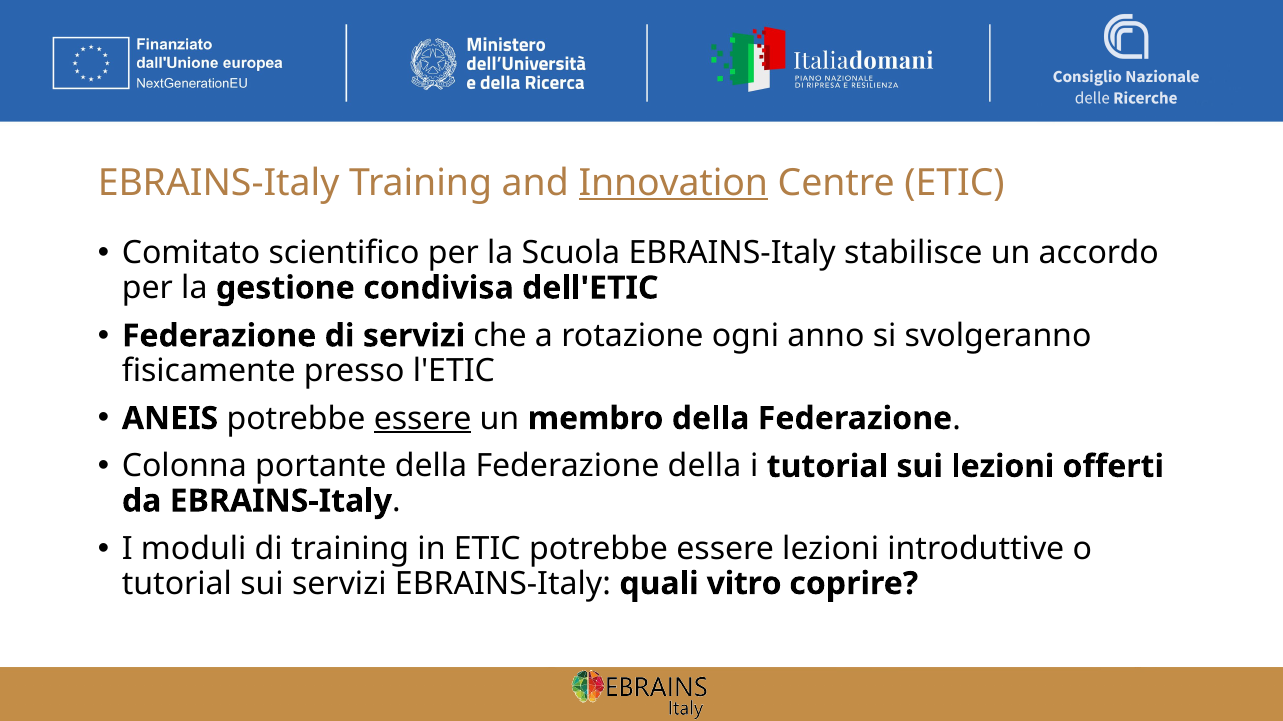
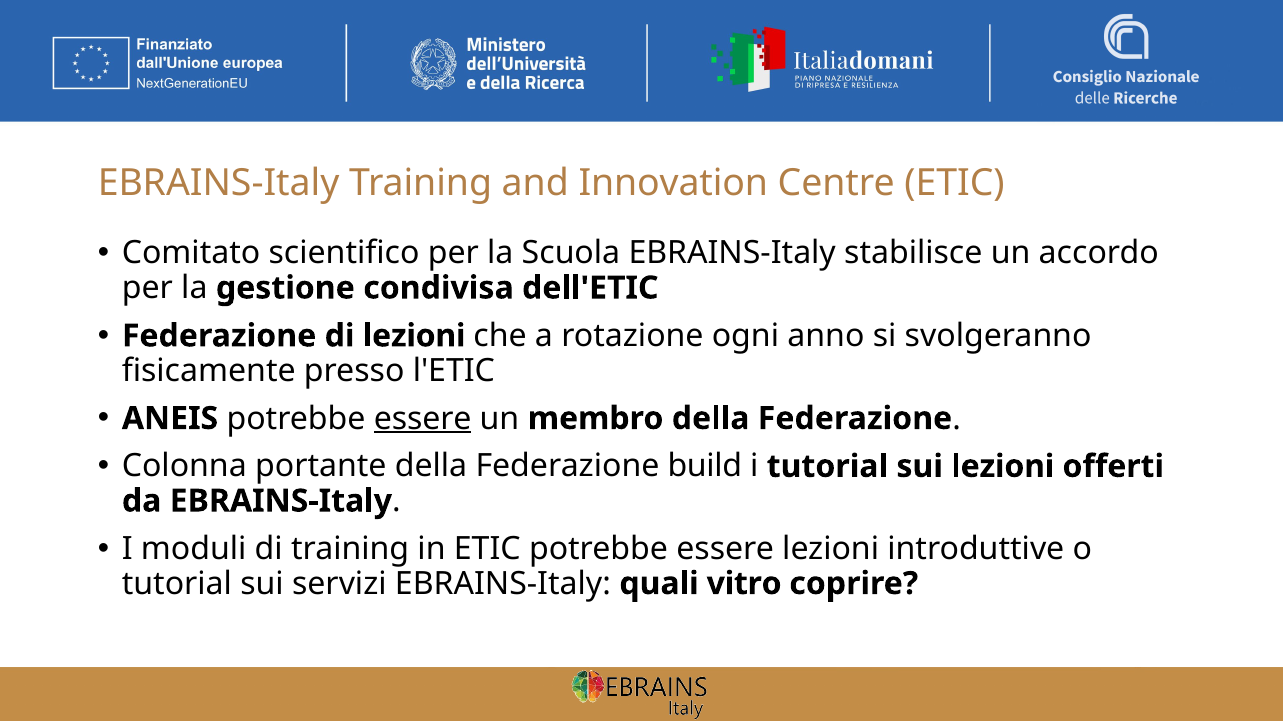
Innovation underline: present -> none
di servizi: servizi -> lezioni
Federazione della: della -> build
